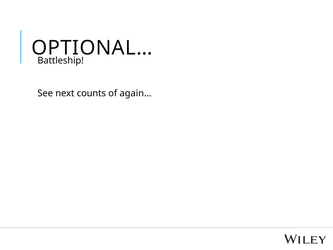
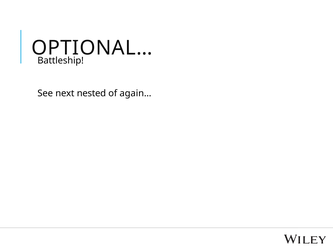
counts: counts -> nested
